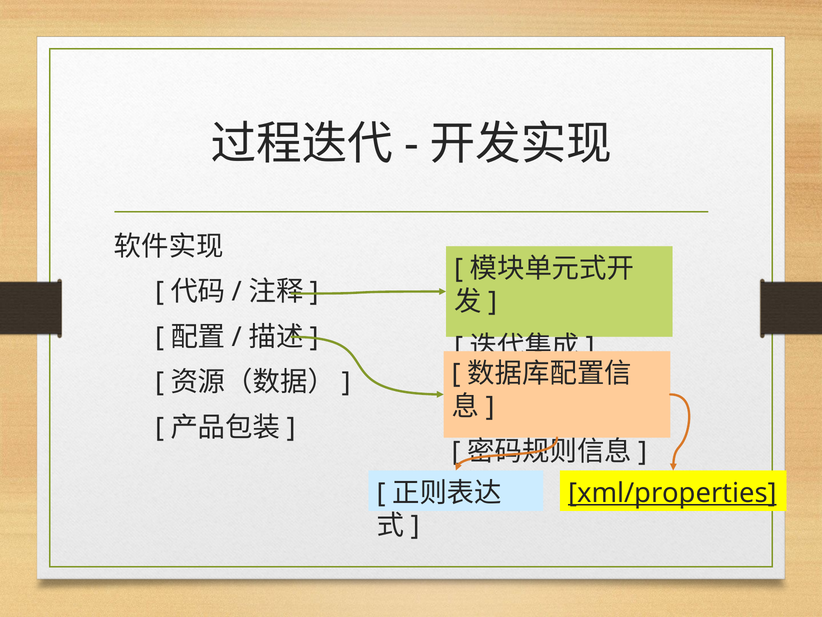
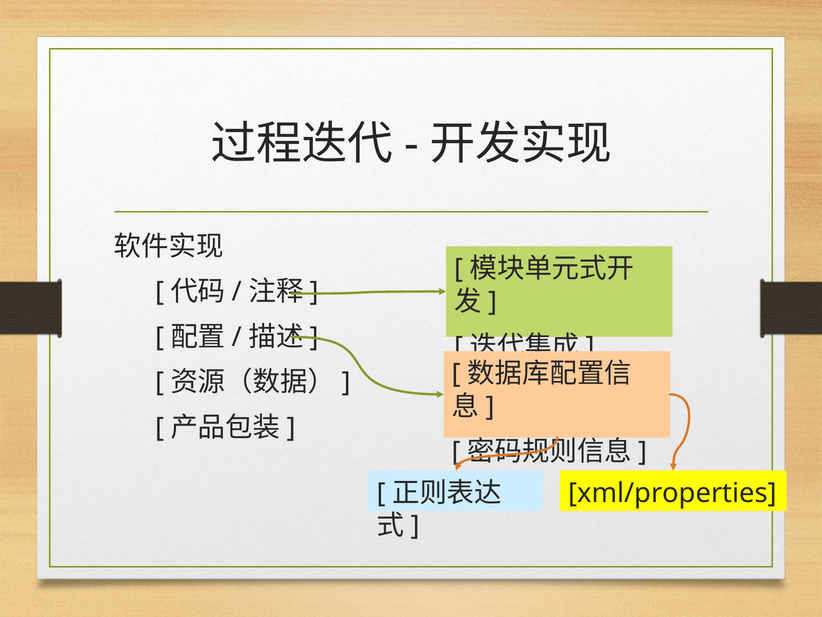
xml/properties underline: present -> none
